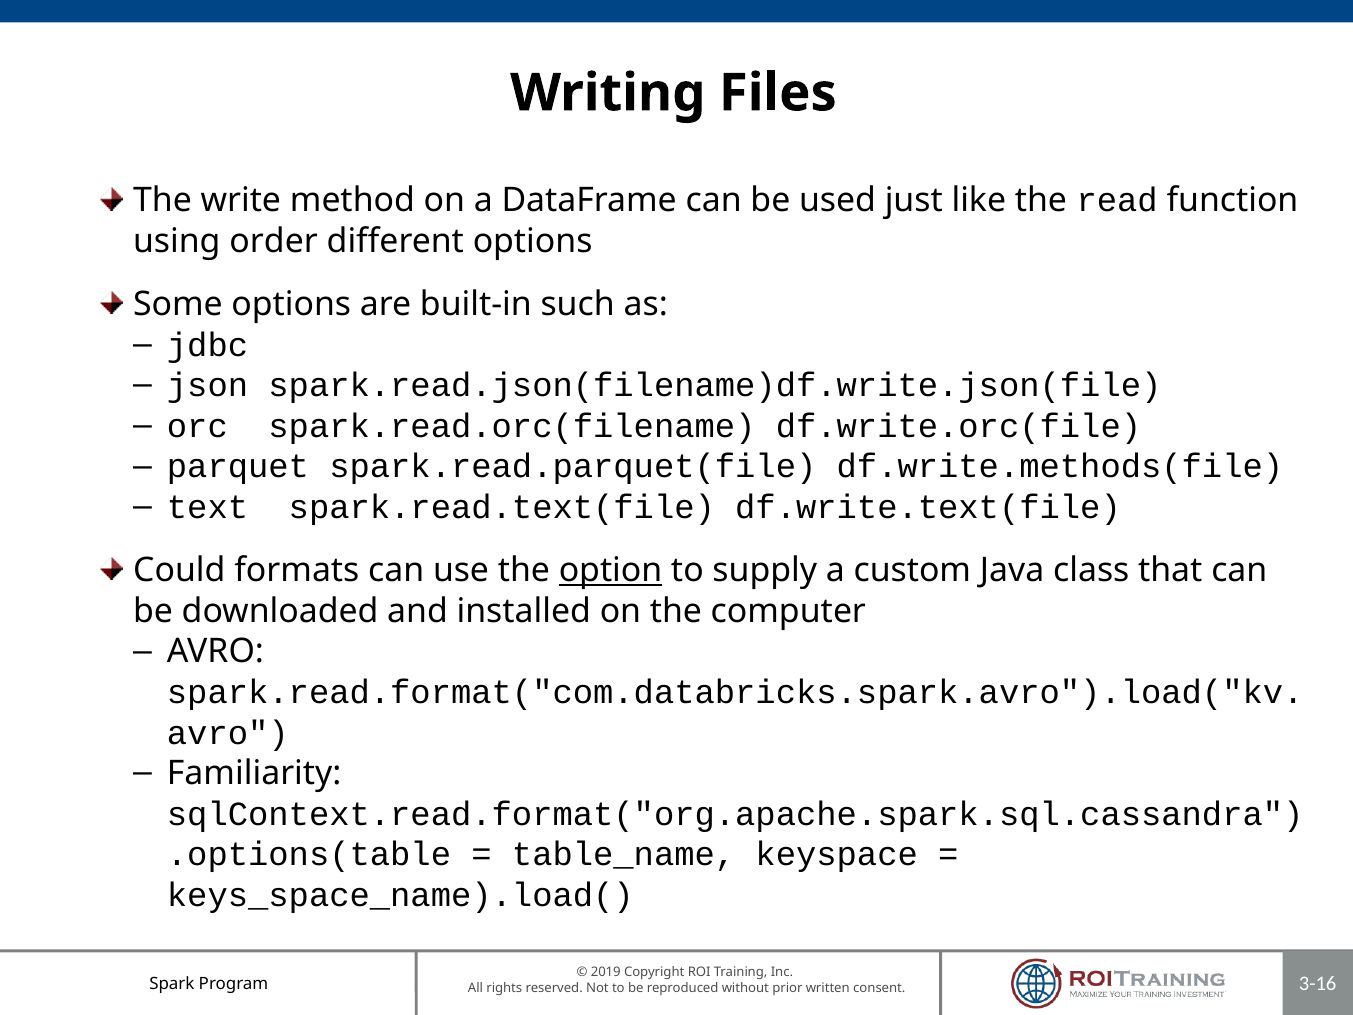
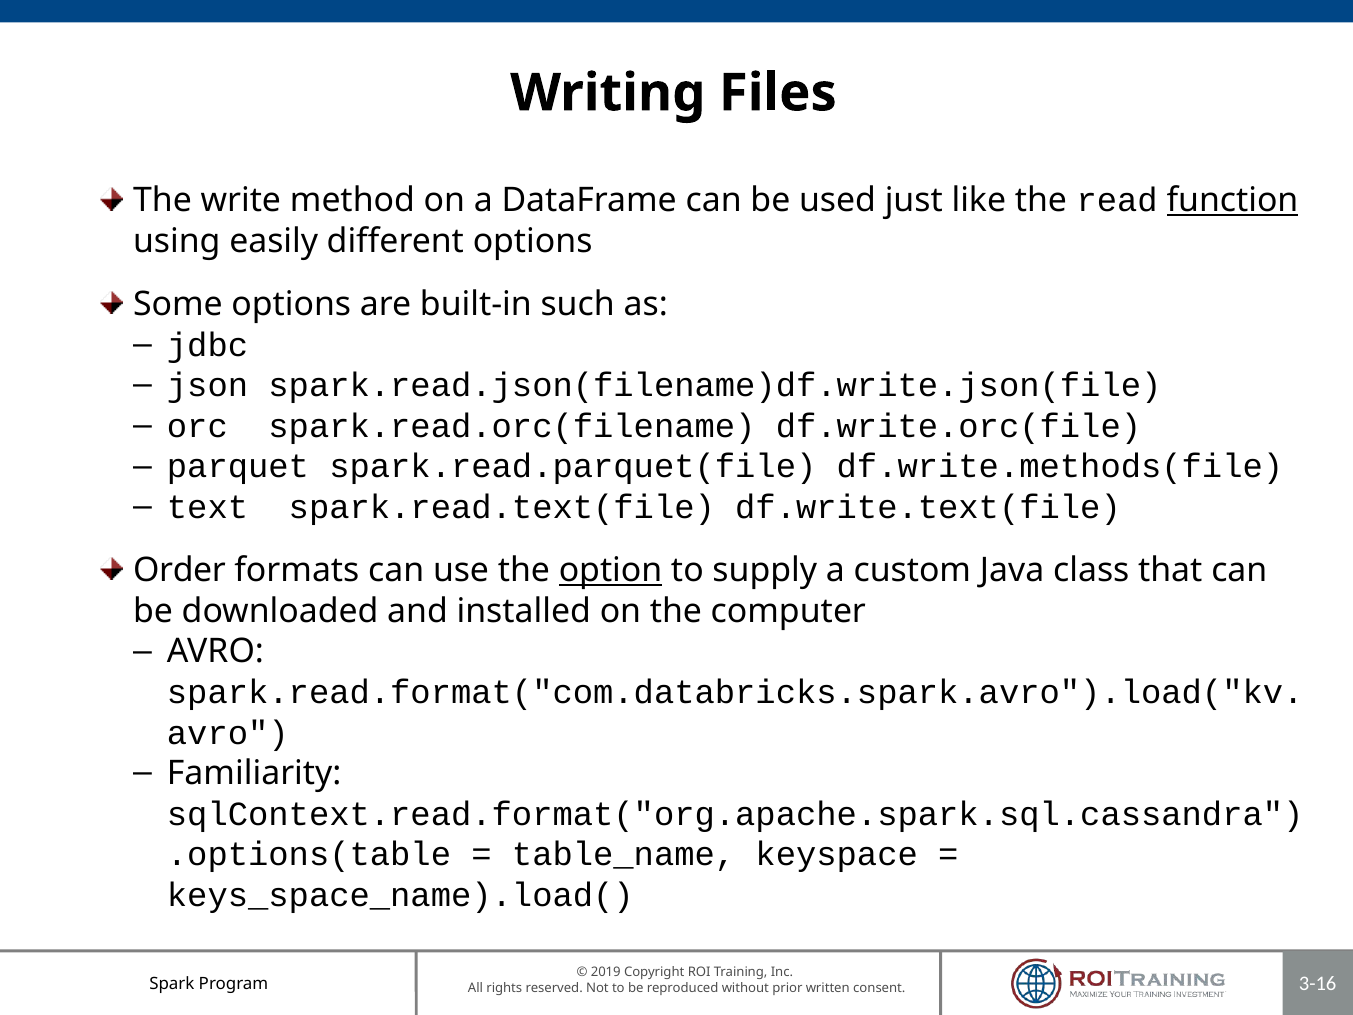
function underline: none -> present
order: order -> easily
Could: Could -> Order
